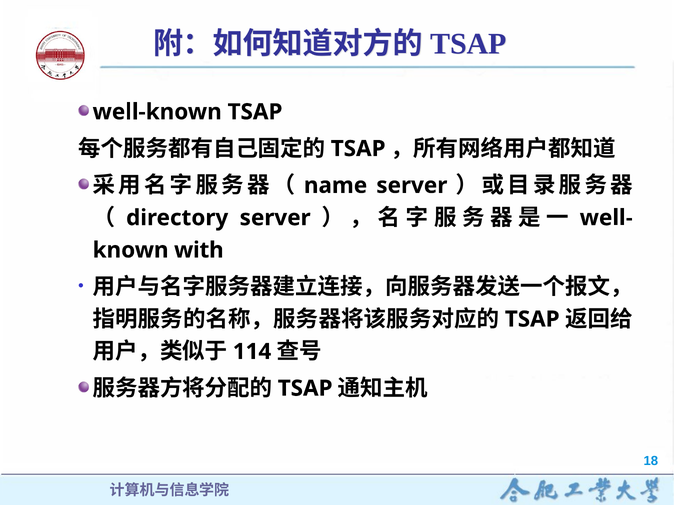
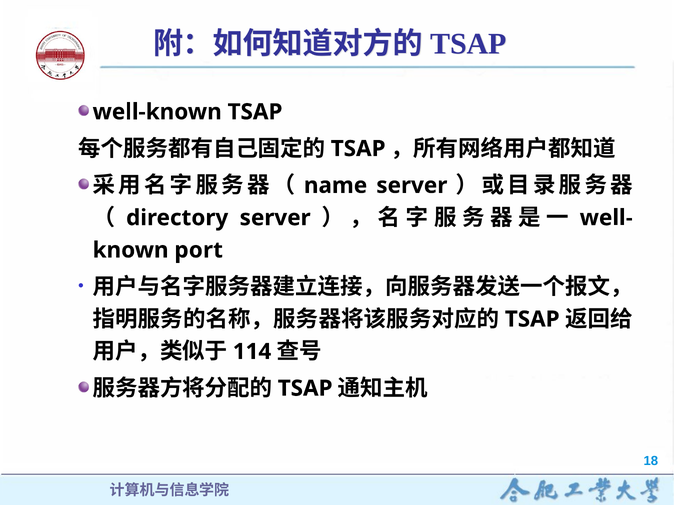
with: with -> port
